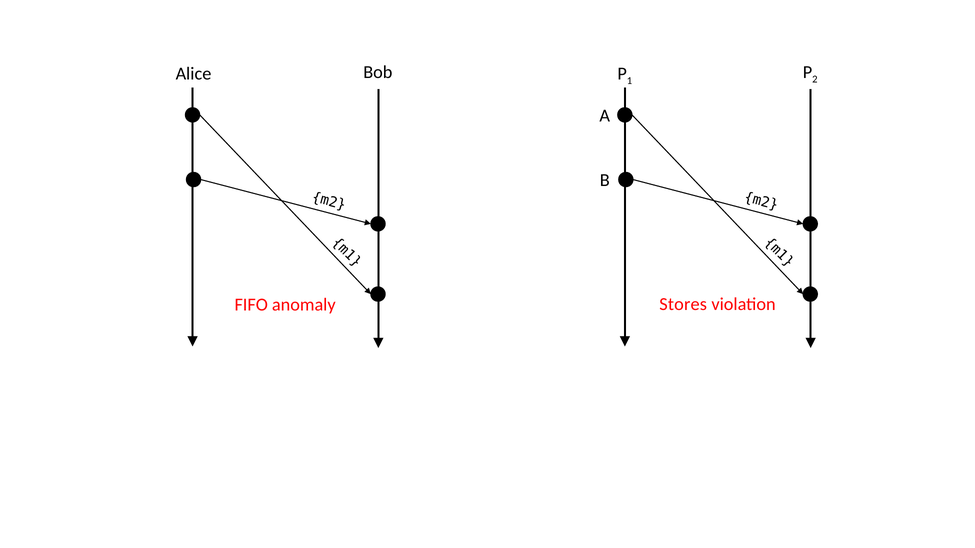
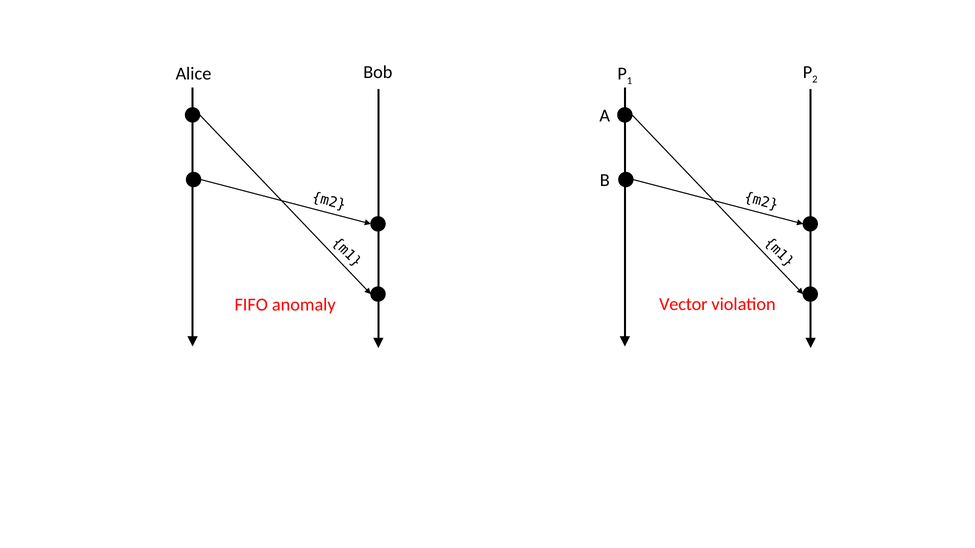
Stores: Stores -> Vector
